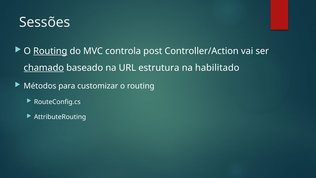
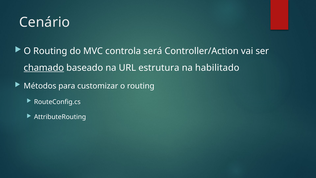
Sessões: Sessões -> Cenário
Routing at (50, 51) underline: present -> none
post: post -> será
